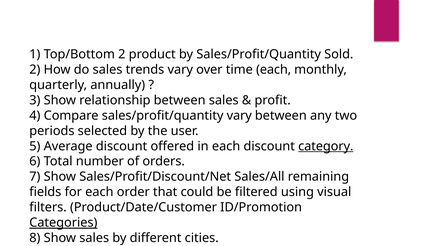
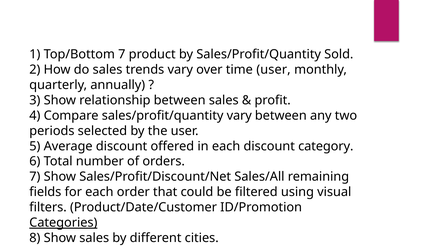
Top/Bottom 2: 2 -> 7
time each: each -> user
category underline: present -> none
